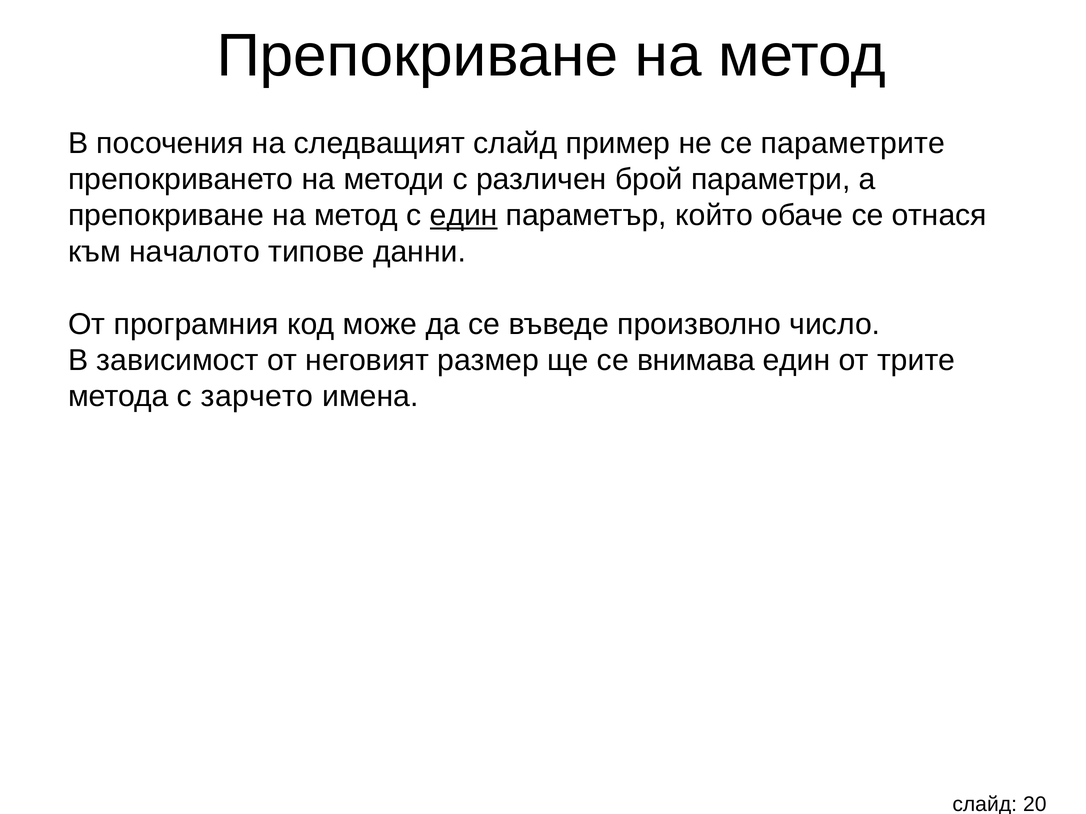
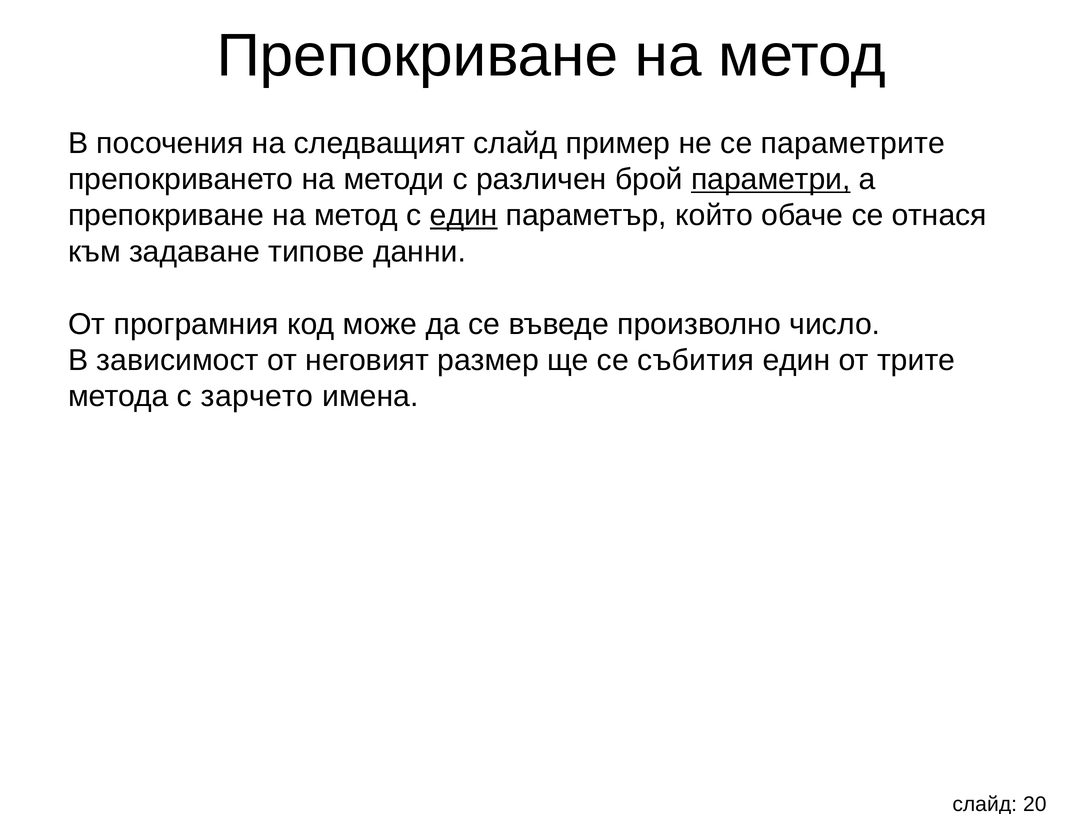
параметри underline: none -> present
началото: началото -> задаване
внимава: внимава -> събития
